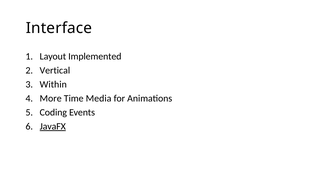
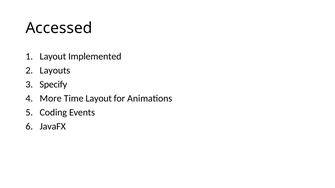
Interface: Interface -> Accessed
Vertical: Vertical -> Layouts
Within: Within -> Specify
Time Media: Media -> Layout
JavaFX underline: present -> none
